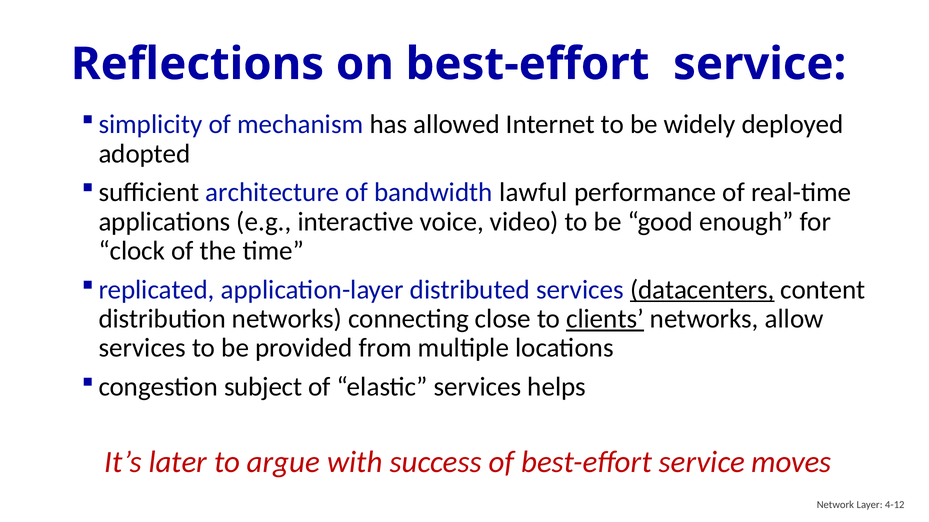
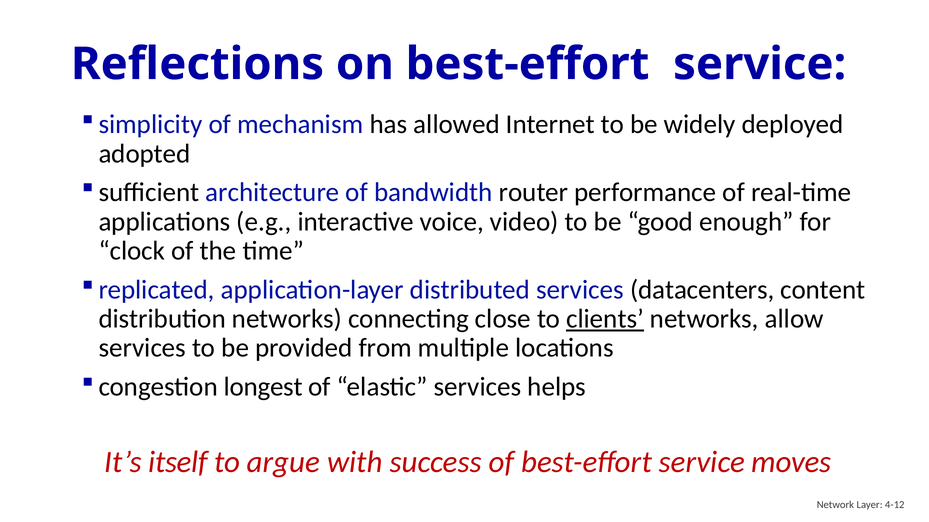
lawful: lawful -> router
datacenters underline: present -> none
subject: subject -> longest
later: later -> itself
